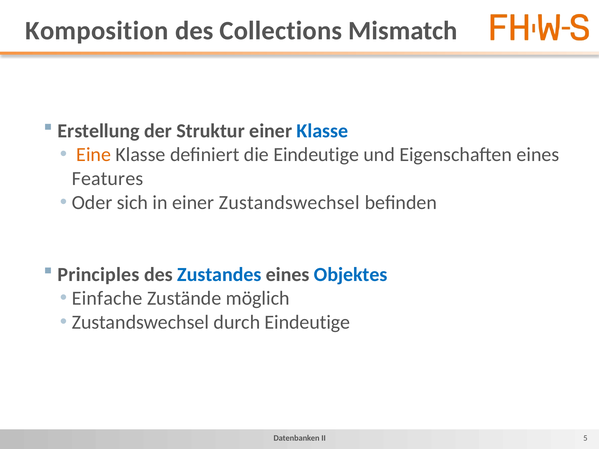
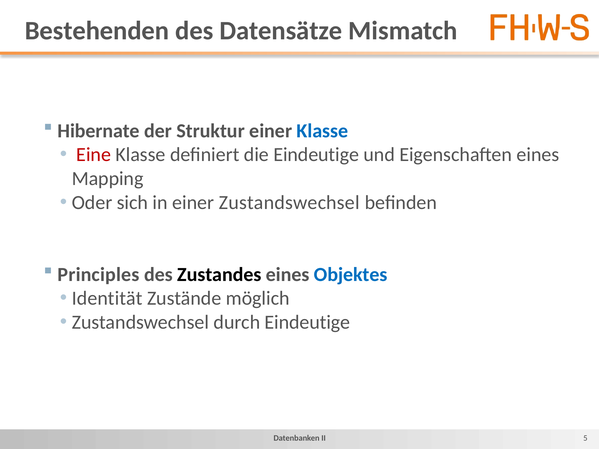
Komposition: Komposition -> Bestehenden
Collections: Collections -> Datensätze
Erstellung: Erstellung -> Hibernate
Eine colour: orange -> red
Features: Features -> Mapping
Zustandes colour: blue -> black
Einfache: Einfache -> Identität
